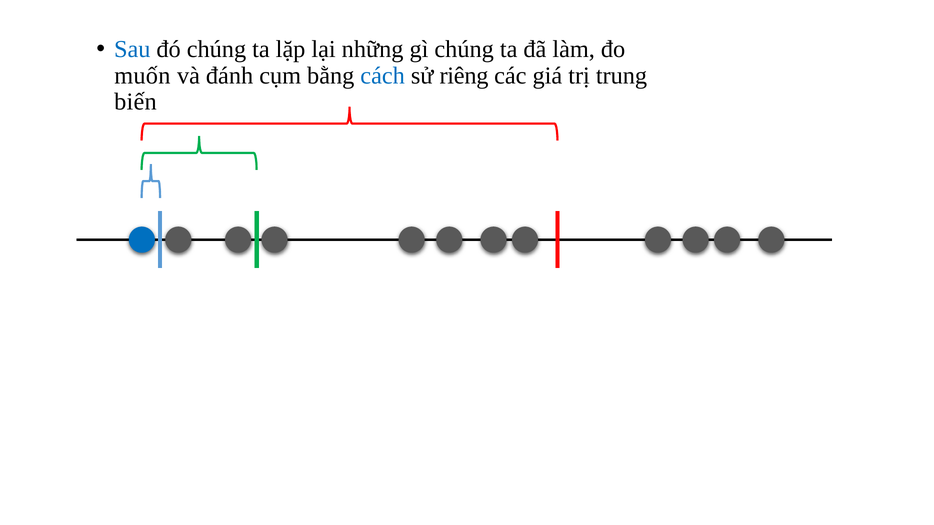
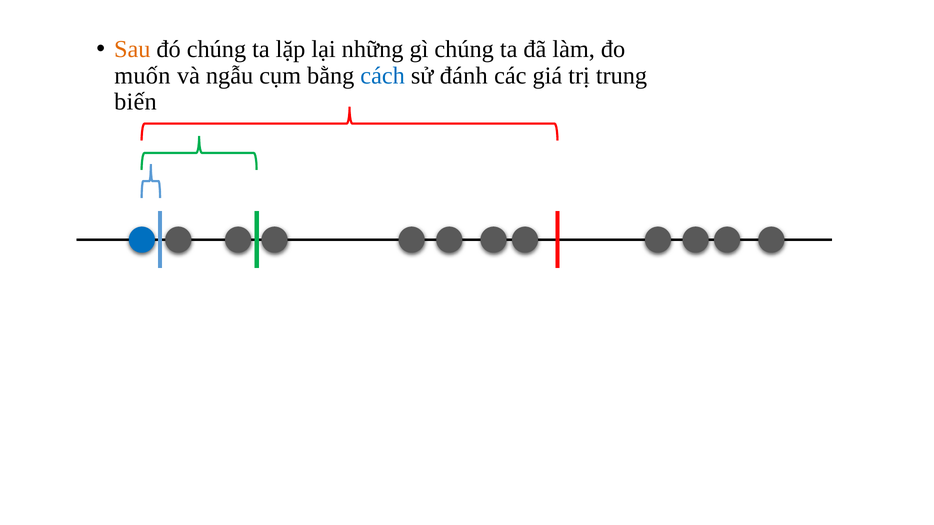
Sau colour: blue -> orange
đánh: đánh -> ngẫu
riêng: riêng -> đánh
